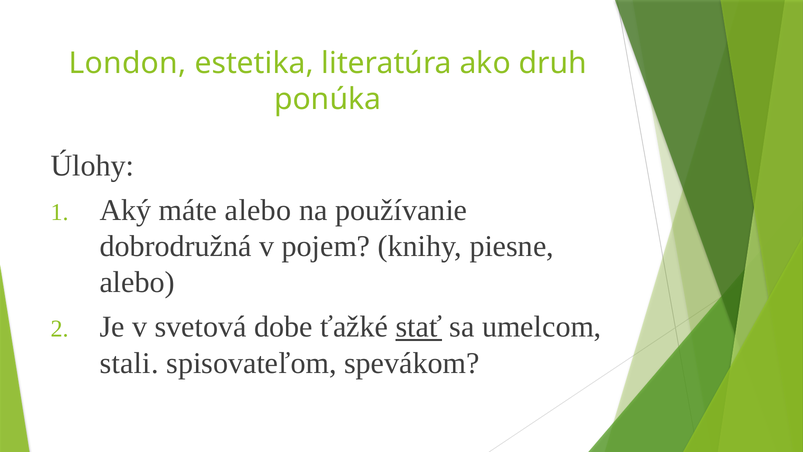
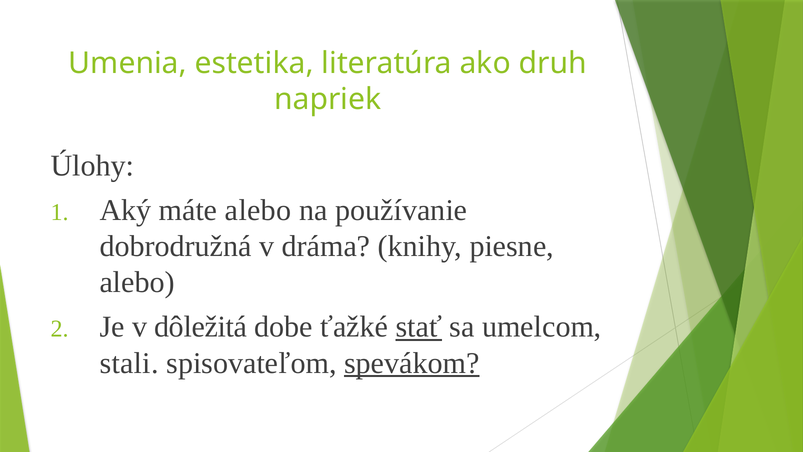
London: London -> Umenia
ponúka: ponúka -> napriek
pojem: pojem -> dráma
svetová: svetová -> dôležitá
spevákom underline: none -> present
